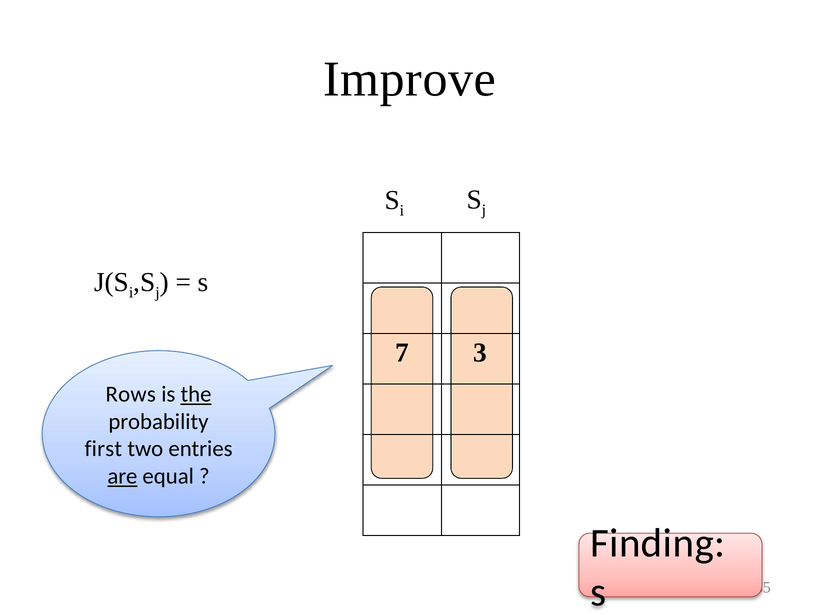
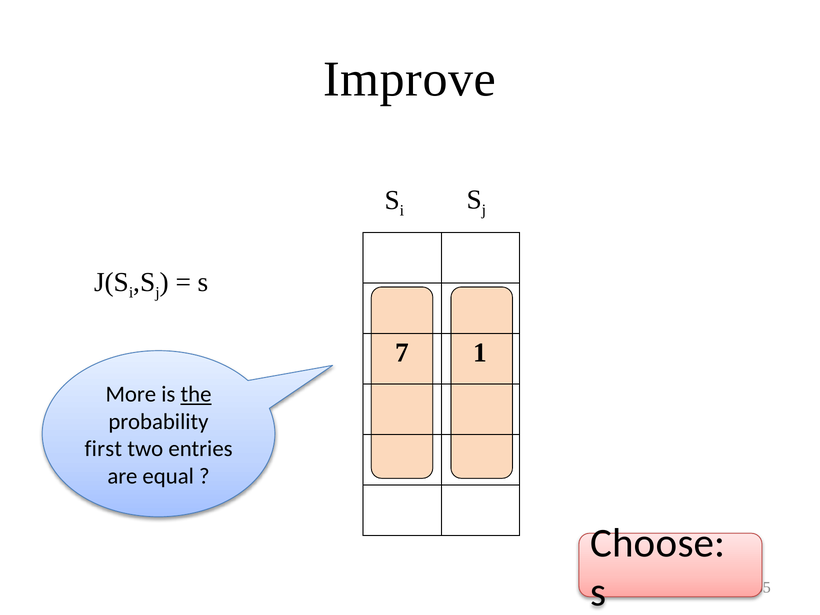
3: 3 -> 1
Rows: Rows -> More
are underline: present -> none
Finding: Finding -> Choose
